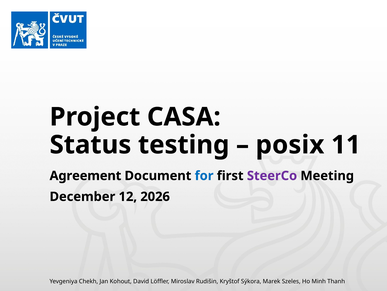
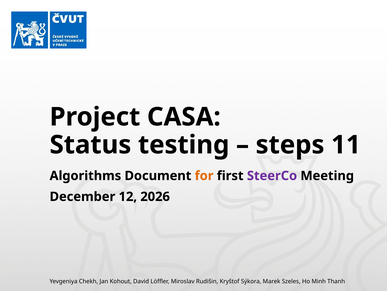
posix: posix -> steps
Agreement: Agreement -> Algorithms
for colour: blue -> orange
